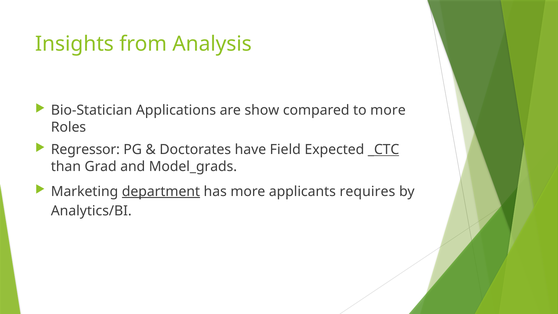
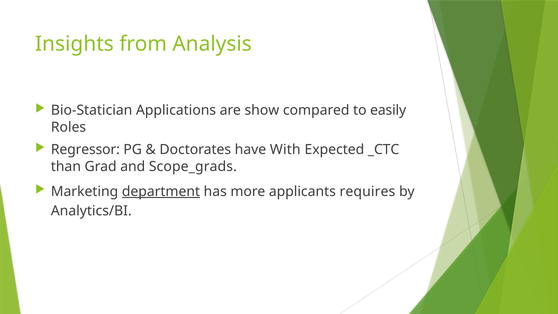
to more: more -> easily
Field: Field -> With
_CTC underline: present -> none
Model_grads: Model_grads -> Scope_grads
